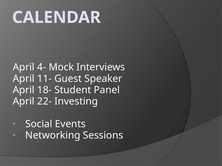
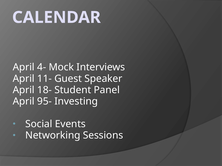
22-: 22- -> 95-
